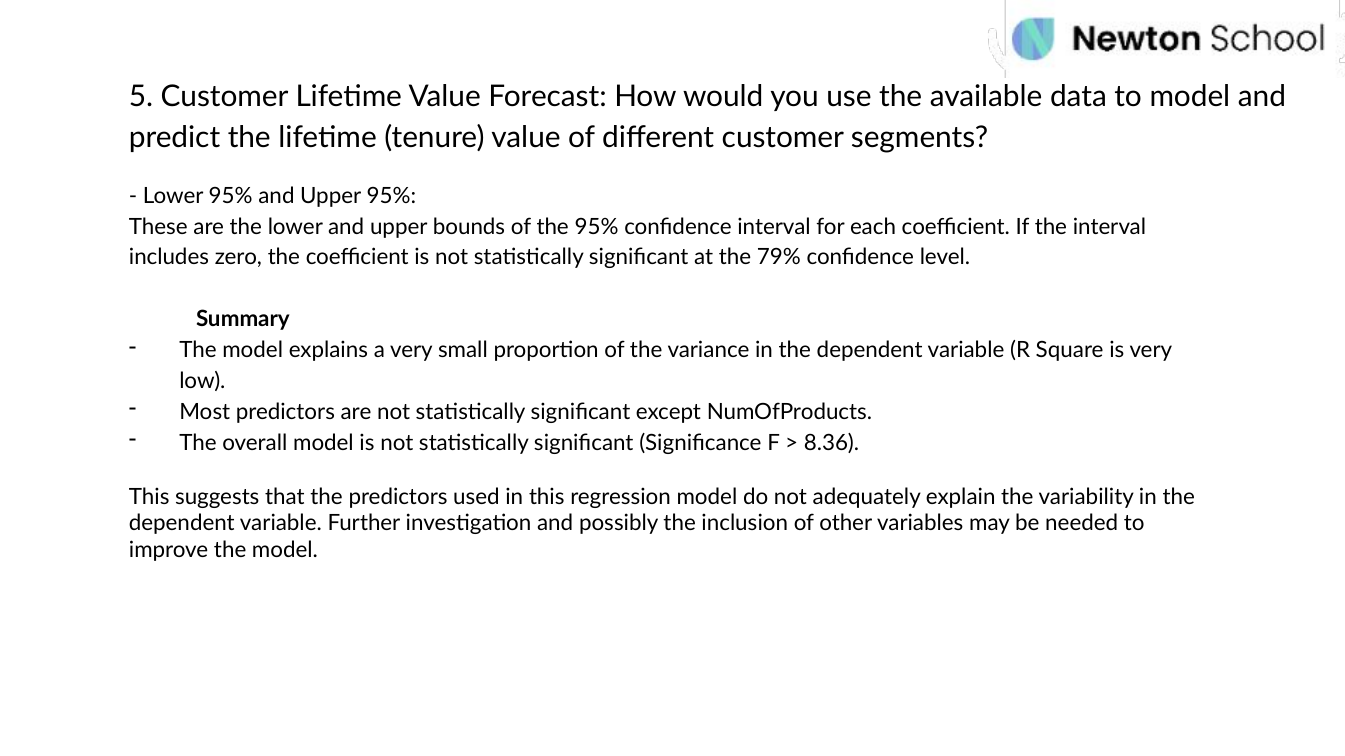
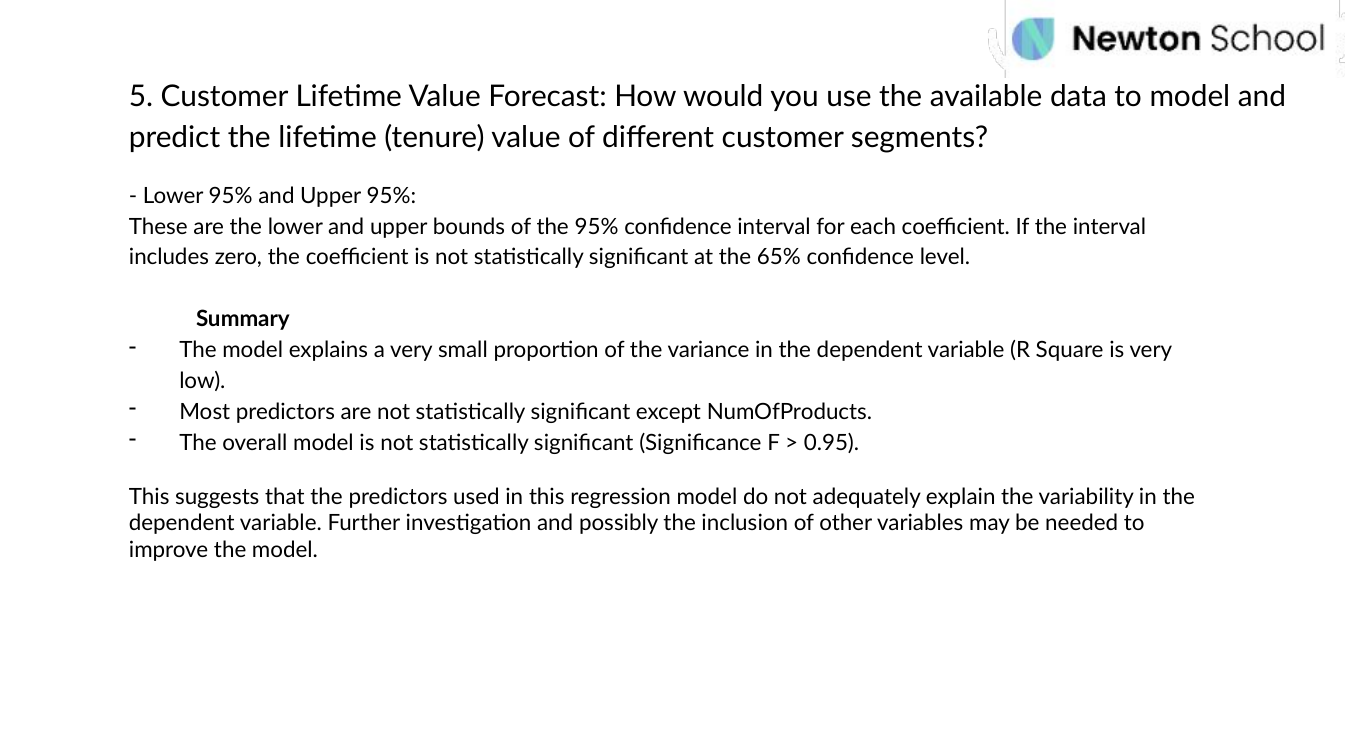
79%: 79% -> 65%
8.36: 8.36 -> 0.95
